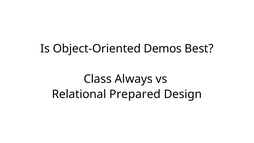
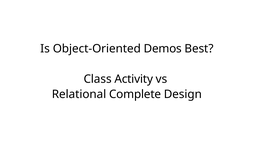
Always: Always -> Activity
Prepared: Prepared -> Complete
